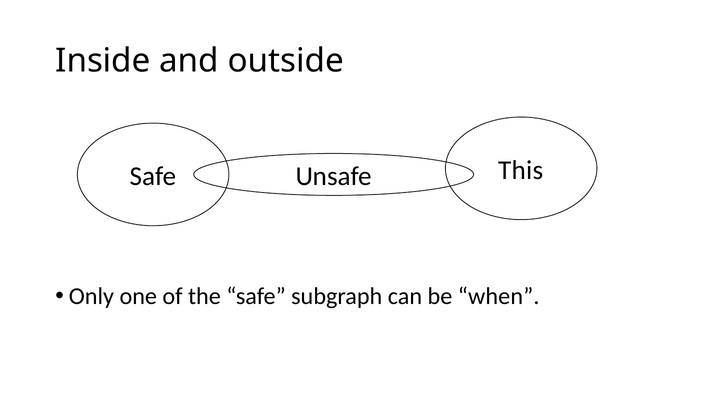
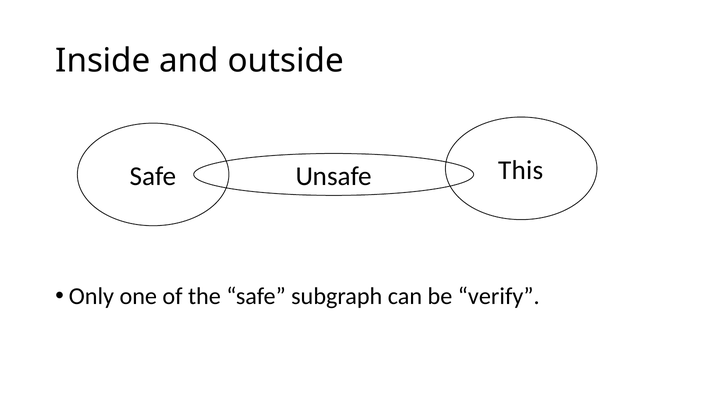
when: when -> verify
